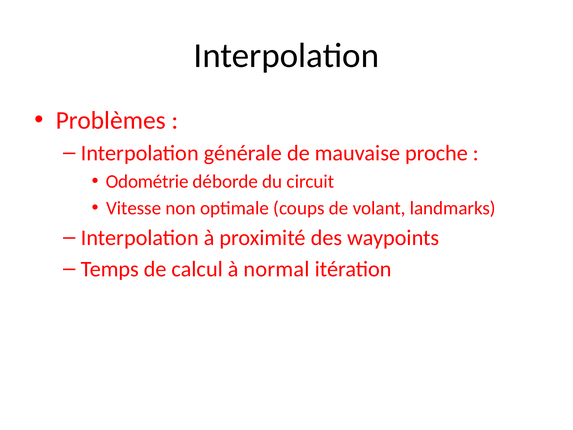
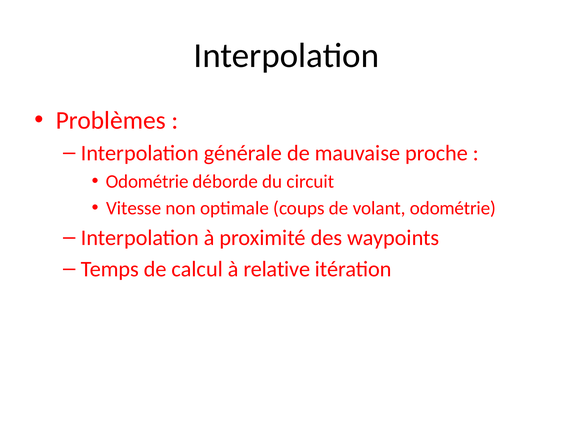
volant landmarks: landmarks -> odométrie
normal: normal -> relative
